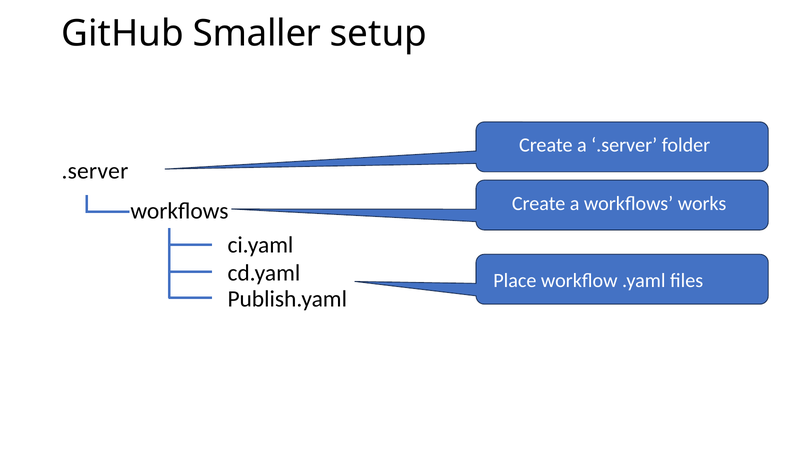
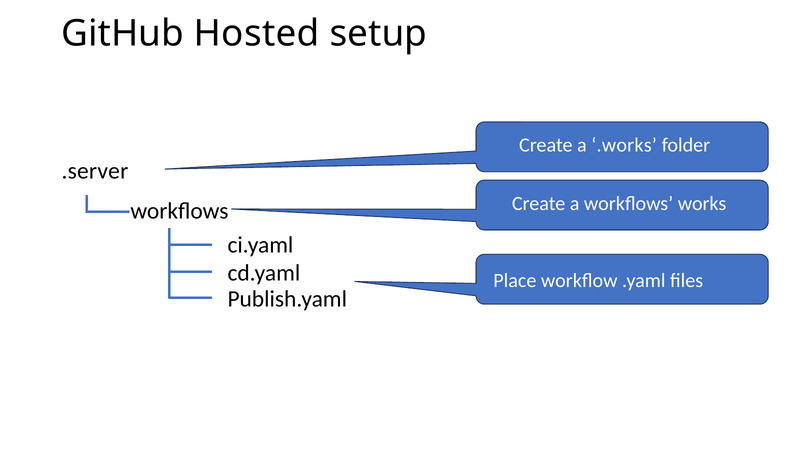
Smaller: Smaller -> Hosted
a .server: .server -> .works
